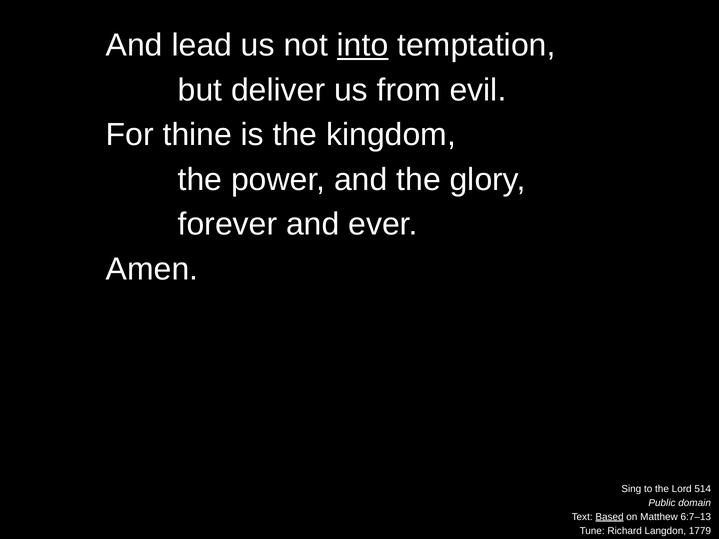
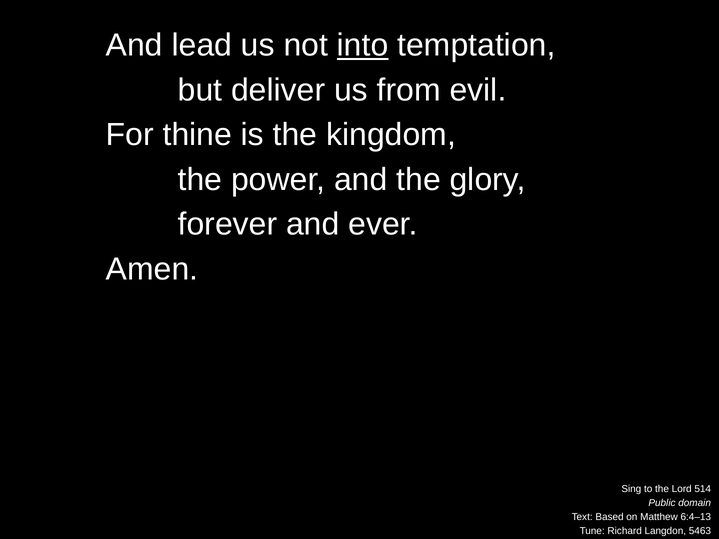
Based underline: present -> none
6:7–13: 6:7–13 -> 6:4–13
1779: 1779 -> 5463
